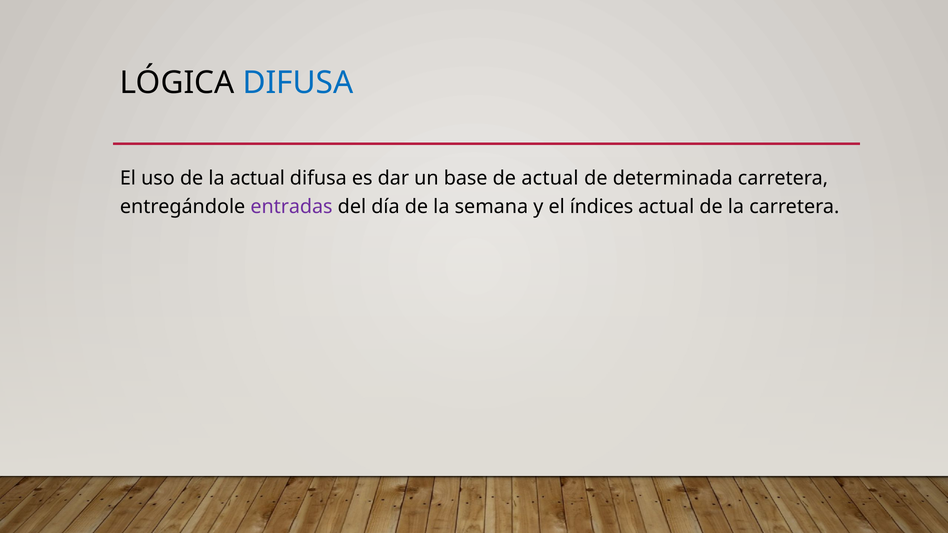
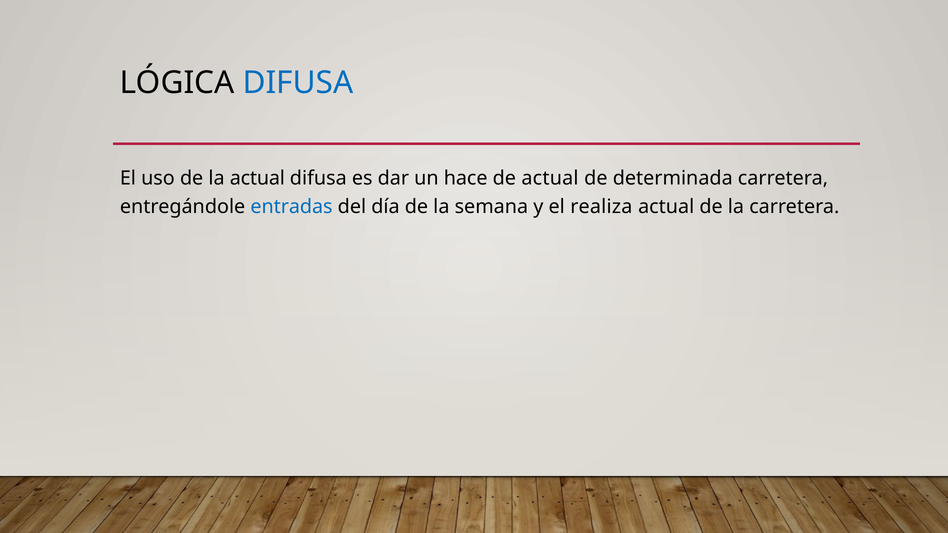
base: base -> hace
entradas colour: purple -> blue
índices: índices -> realiza
